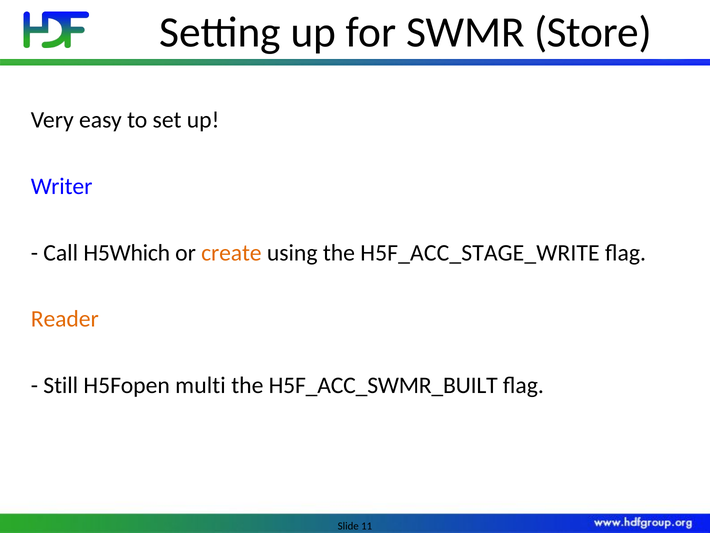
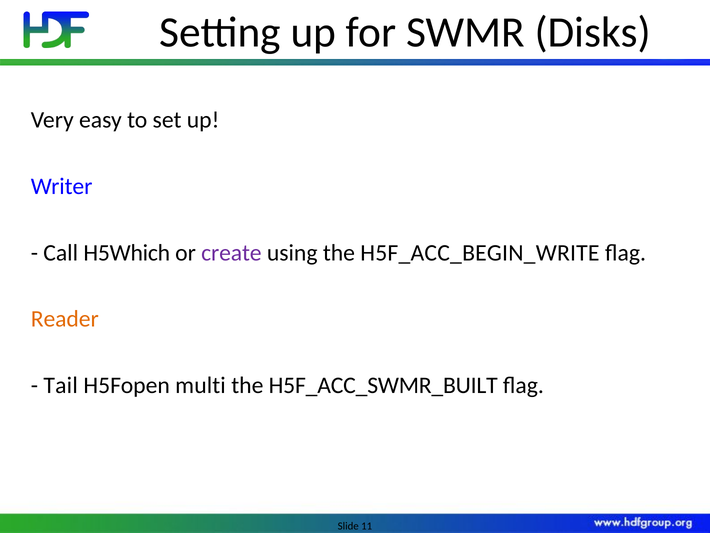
Store: Store -> Disks
create colour: orange -> purple
H5F_ACC_STAGE_WRITE: H5F_ACC_STAGE_WRITE -> H5F_ACC_BEGIN_WRITE
Still: Still -> Tail
